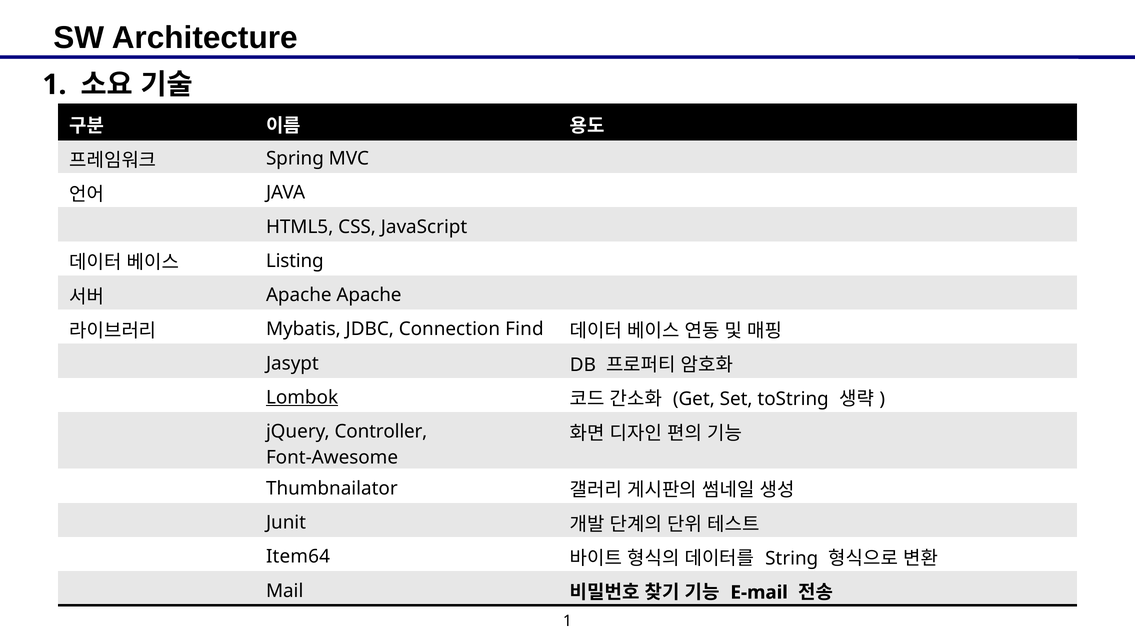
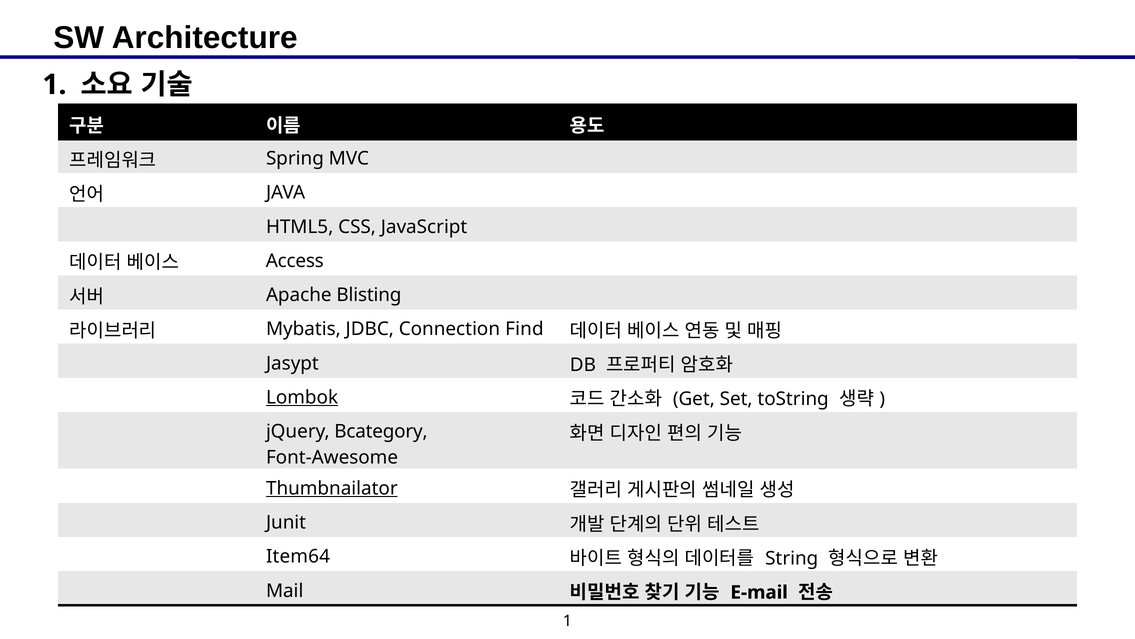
Listing: Listing -> Access
Apache Apache: Apache -> Blisting
Controller: Controller -> Bcategory
Thumbnailator underline: none -> present
